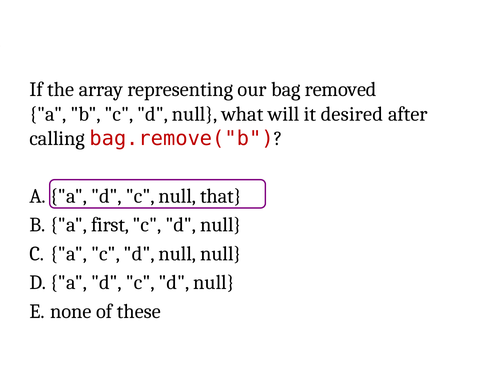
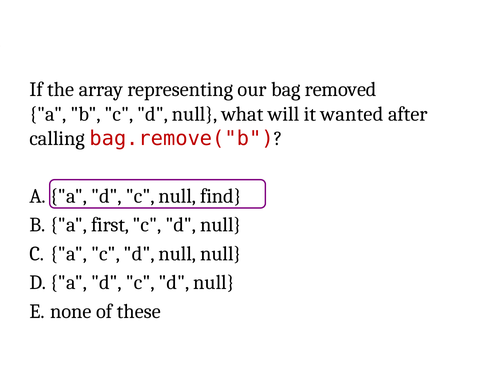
desired: desired -> wanted
that: that -> find
